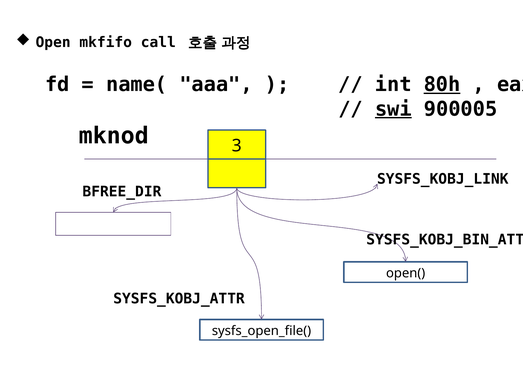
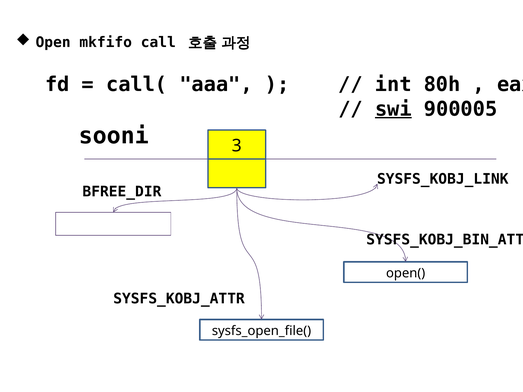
name(: name( -> call(
80h underline: present -> none
mknod: mknod -> sooni
